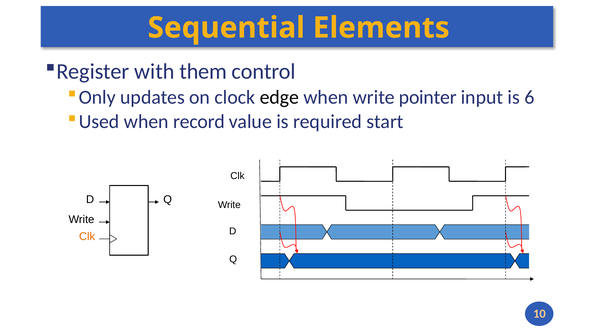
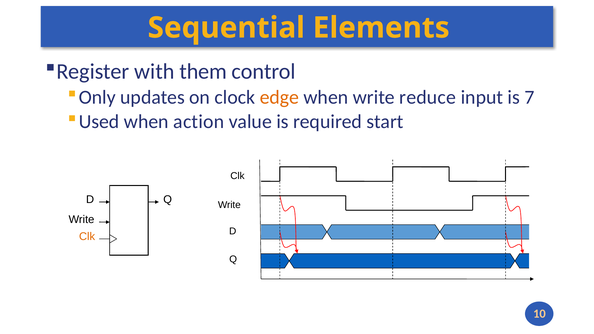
edge colour: black -> orange
pointer: pointer -> reduce
6: 6 -> 7
record: record -> action
